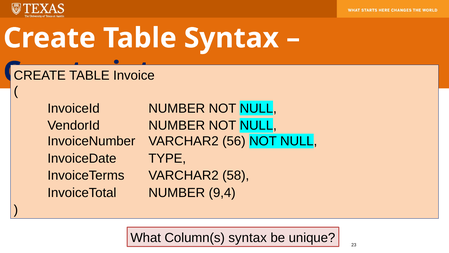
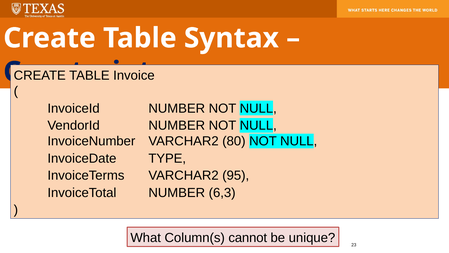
56: 56 -> 80
58: 58 -> 95
9,4: 9,4 -> 6,3
Column(s syntax: syntax -> cannot
